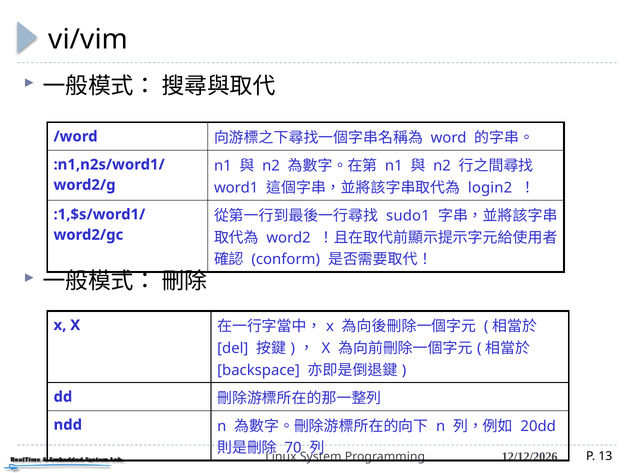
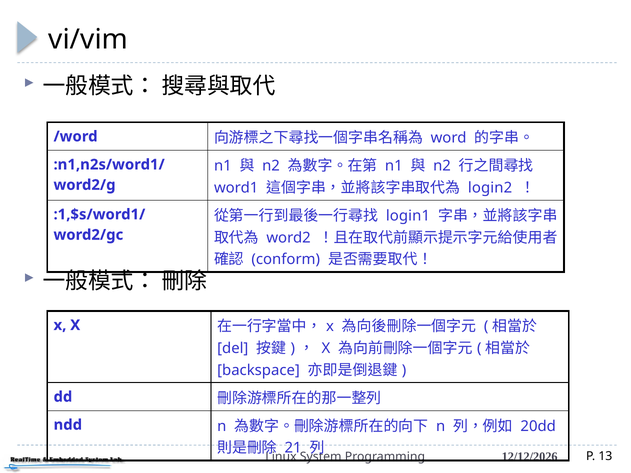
sudo1: sudo1 -> login1
70: 70 -> 21
